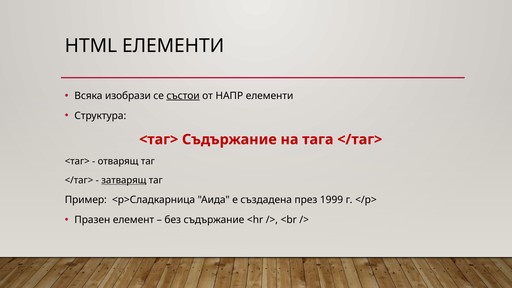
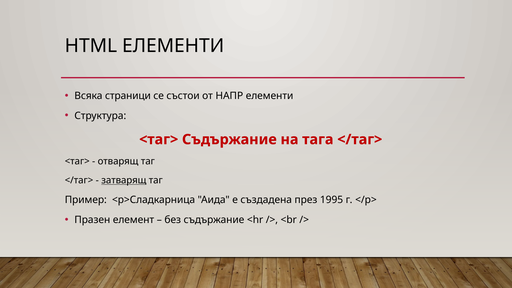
изобрази: изобрази -> страници
състои underline: present -> none
1999: 1999 -> 1995
